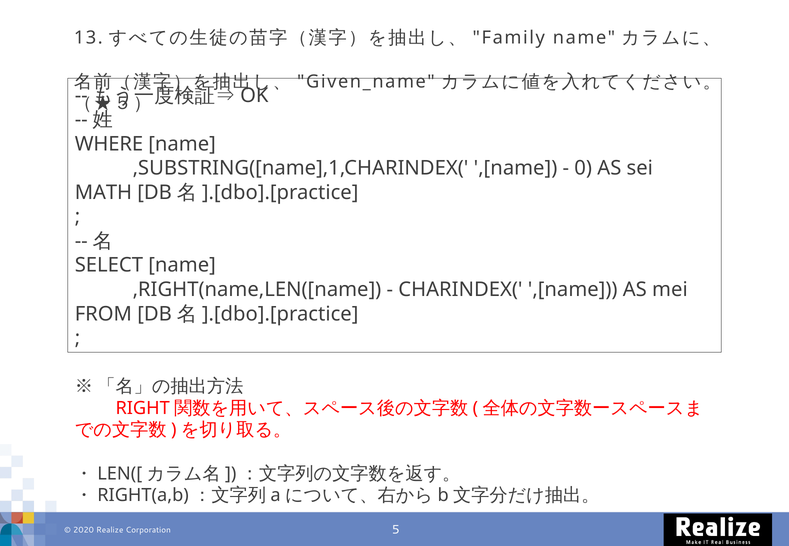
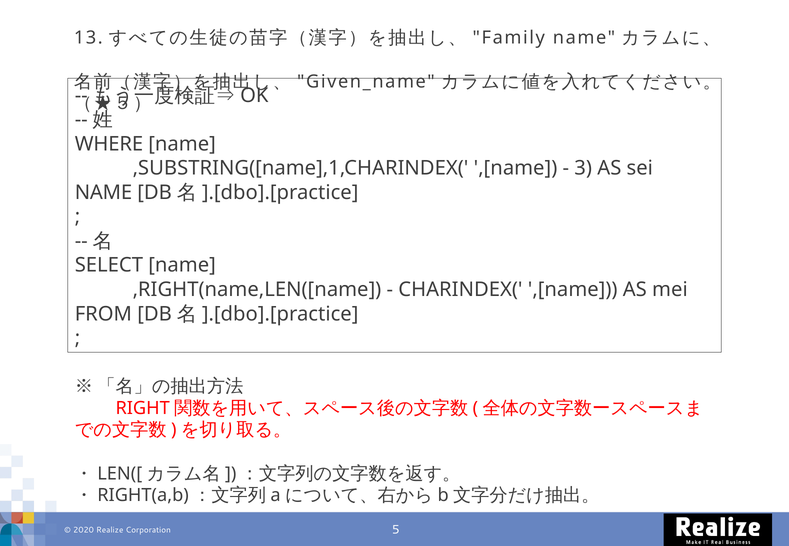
0: 0 -> 3
MATH at (103, 193): MATH -> NAME
